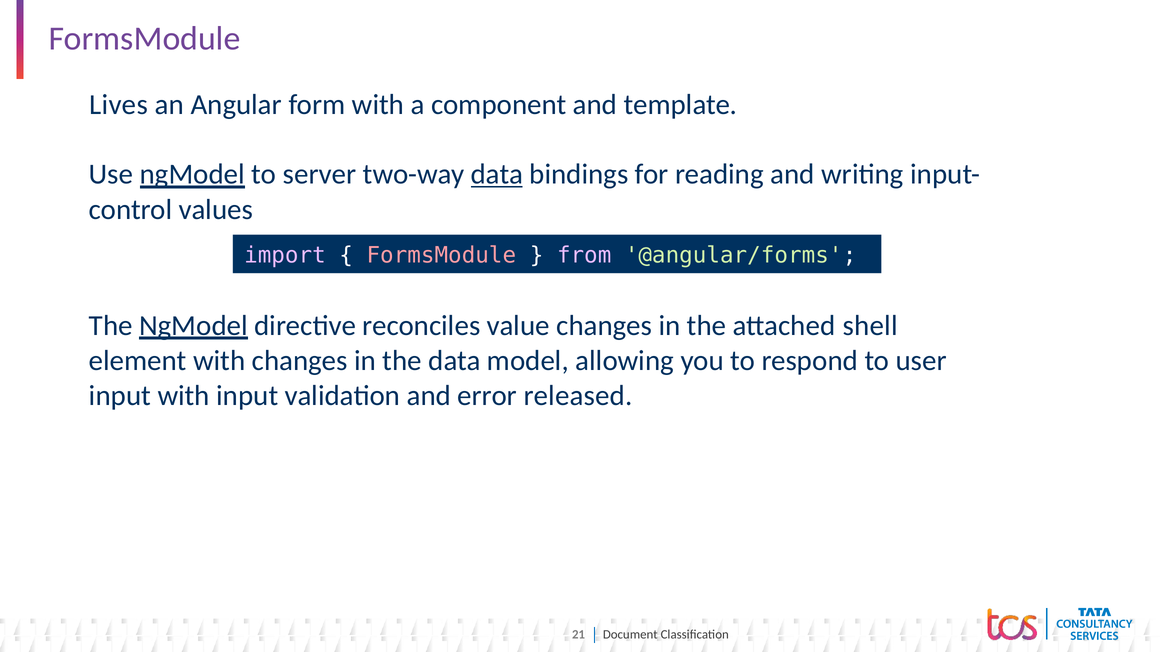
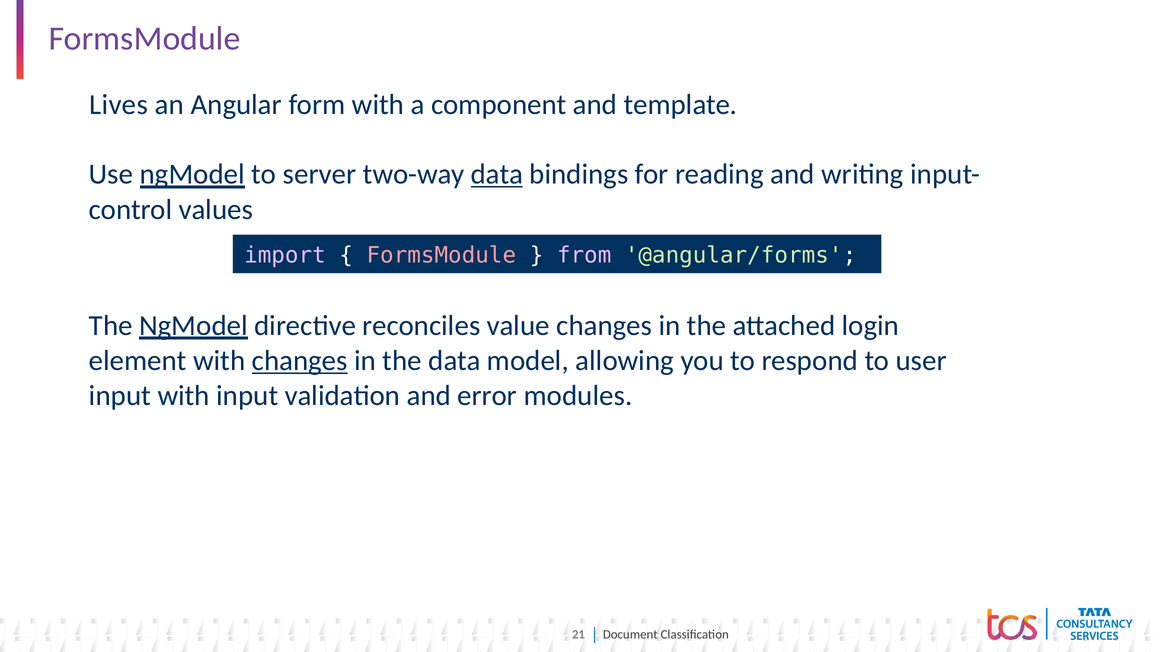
shell: shell -> login
changes at (300, 361) underline: none -> present
released: released -> modules
